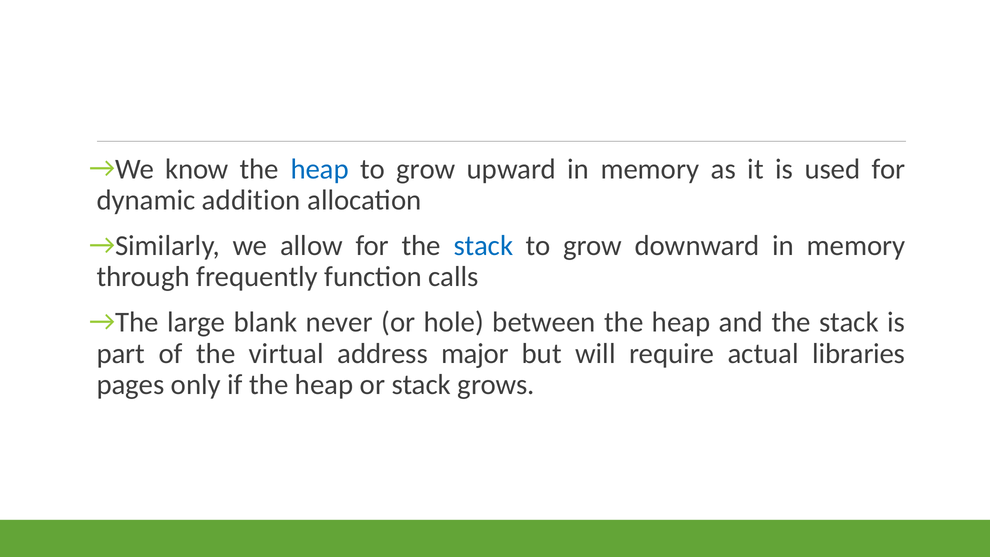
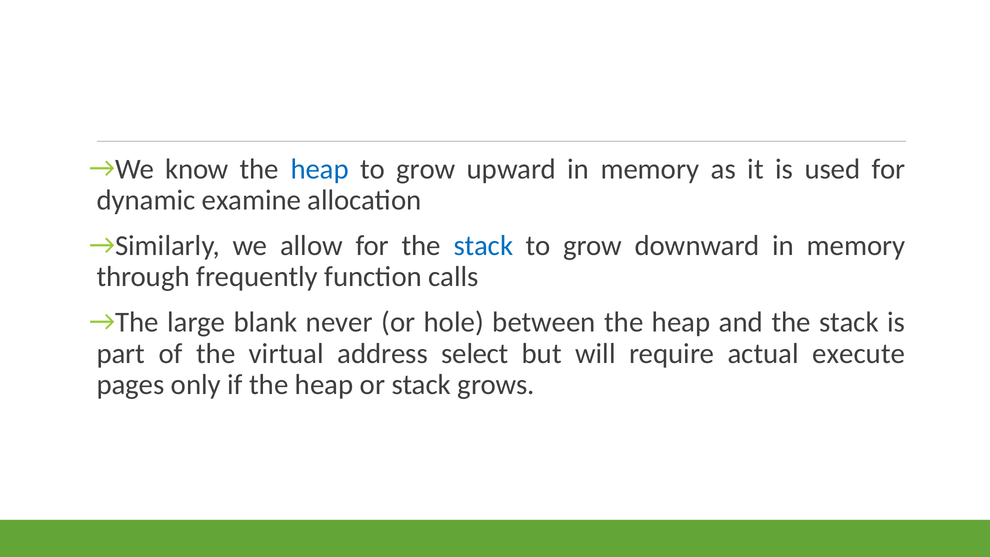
addition: addition -> examine
major: major -> select
libraries: libraries -> execute
